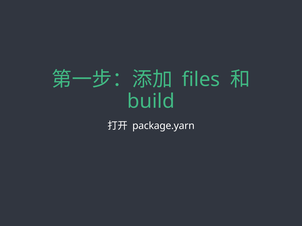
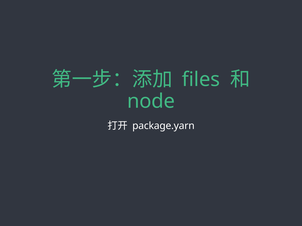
build: build -> node
